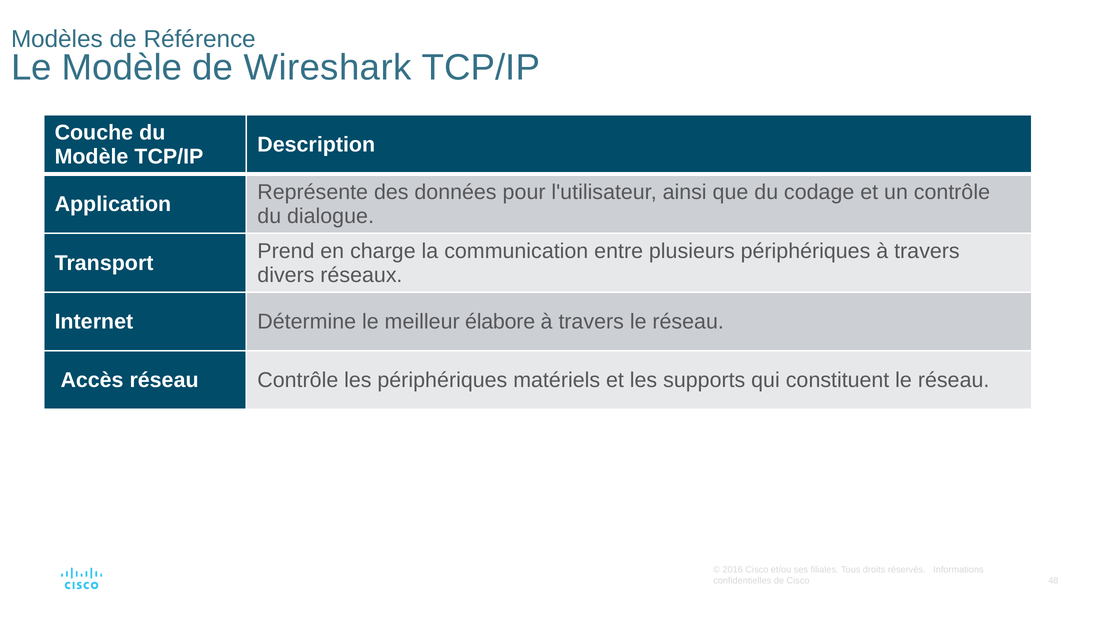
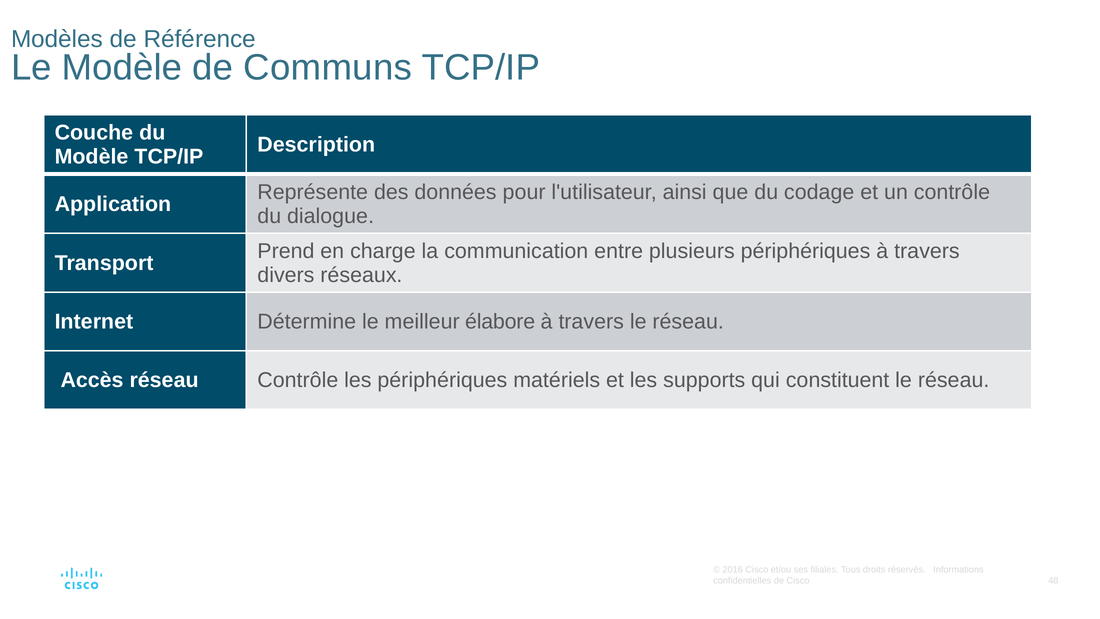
Wireshark: Wireshark -> Communs
